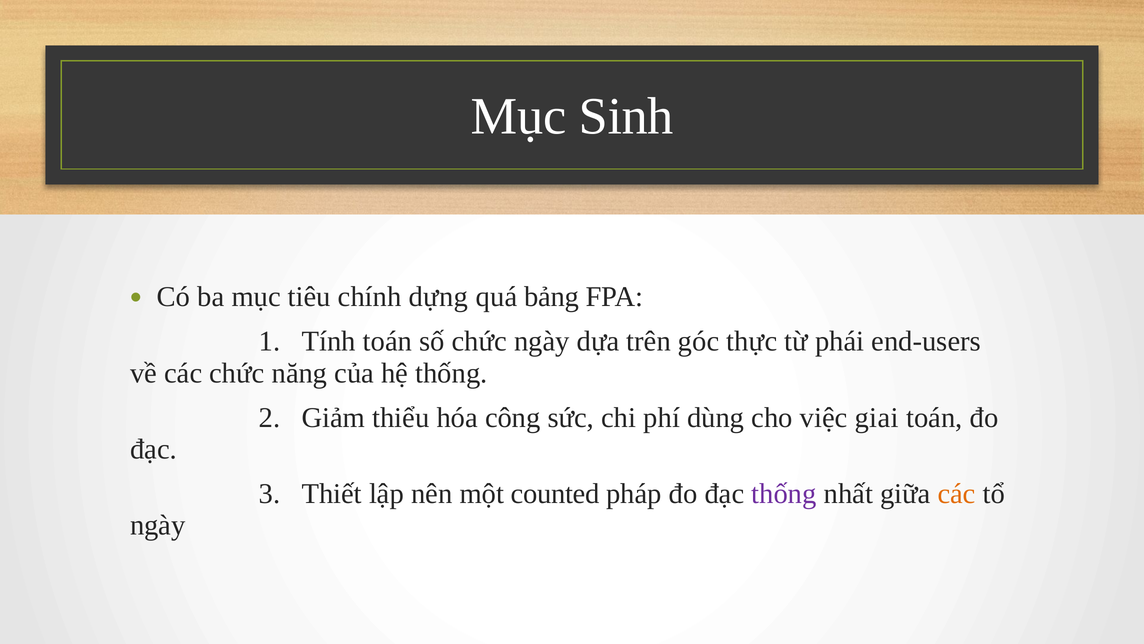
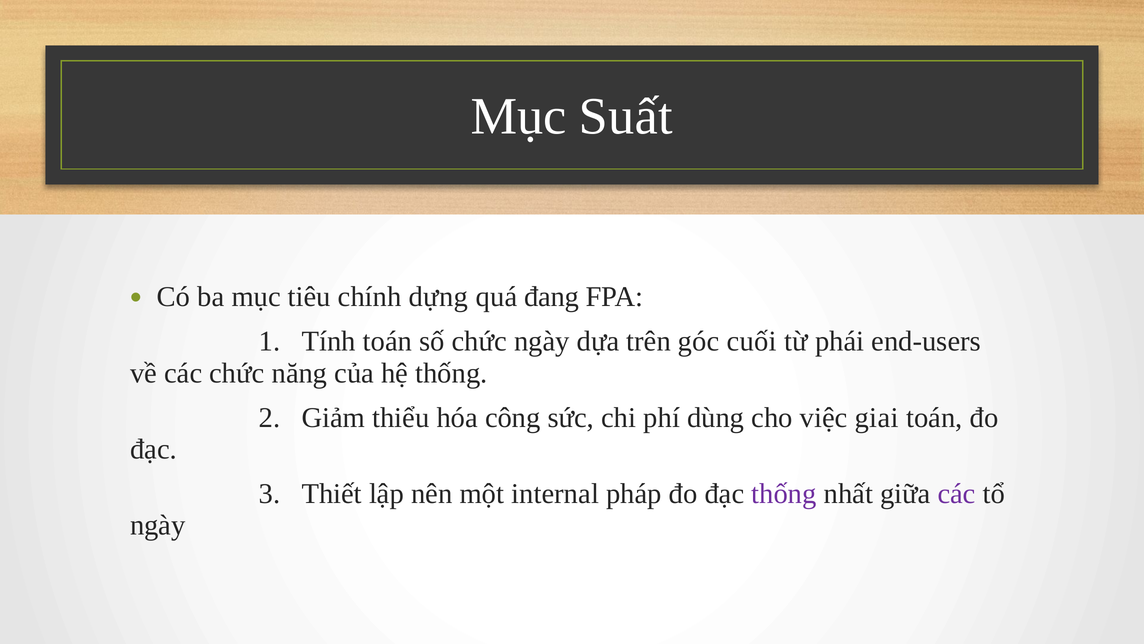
Sinh: Sinh -> Suất
bảng: bảng -> đang
thực: thực -> cuối
counted: counted -> internal
các at (957, 493) colour: orange -> purple
